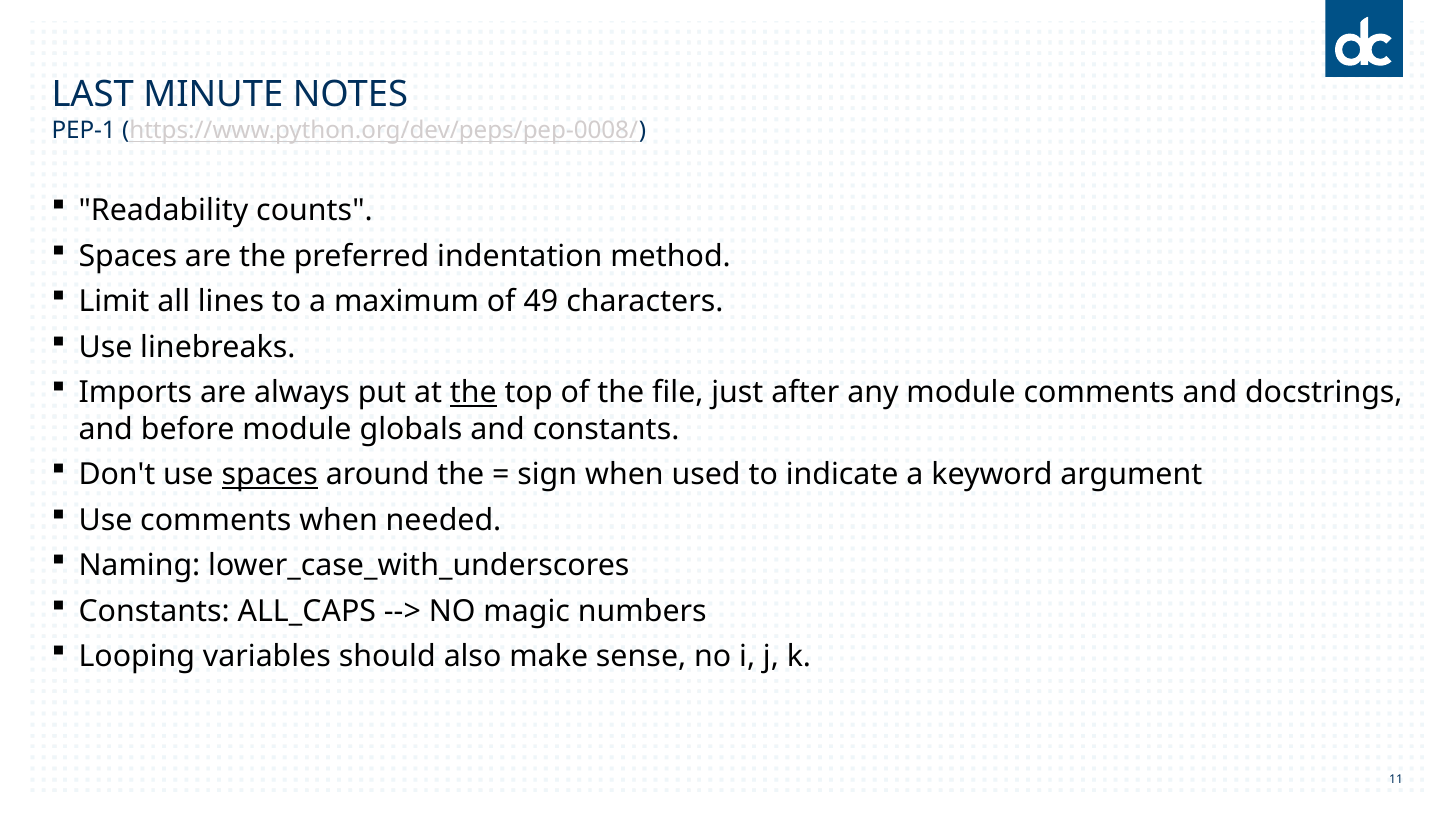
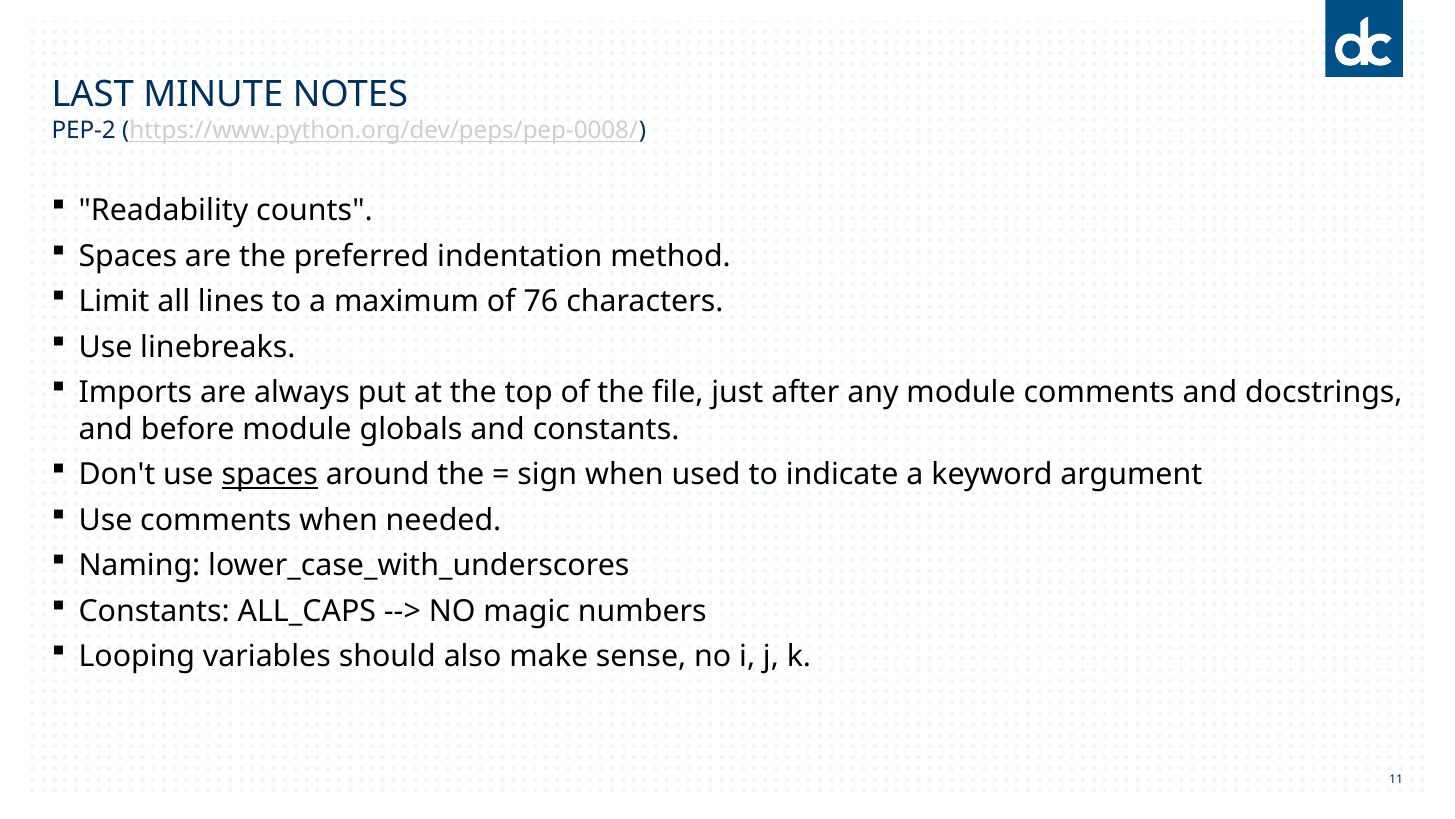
PEP-1: PEP-1 -> PEP-2
49: 49 -> 76
the at (473, 392) underline: present -> none
